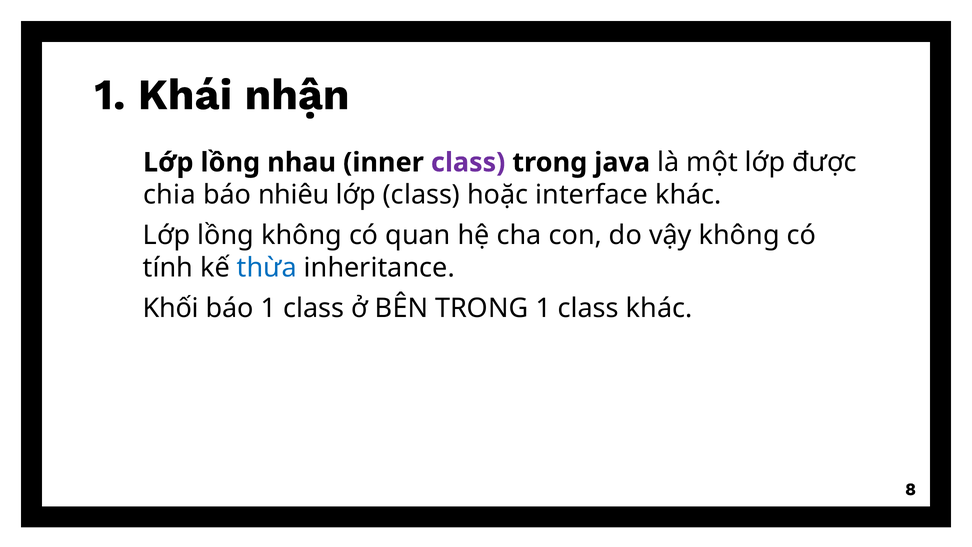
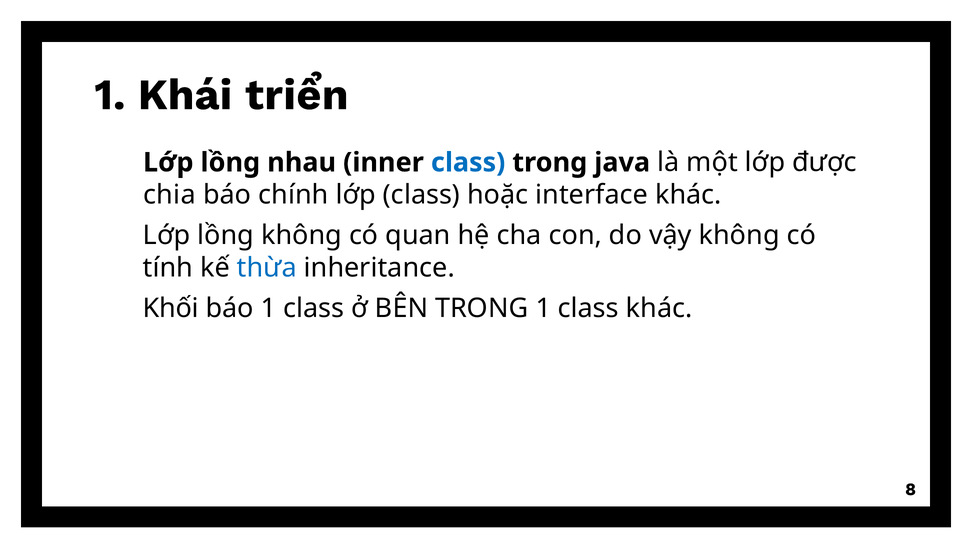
nhận: nhận -> triển
class at (468, 162) colour: purple -> blue
nhiêu: nhiêu -> chính
